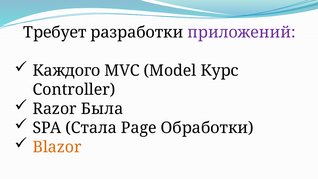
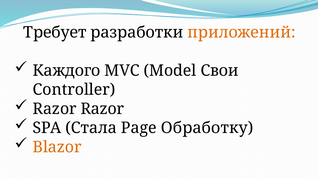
приложений colour: purple -> orange
Курс: Курс -> Свои
Razor Была: Была -> Razor
Обработки: Обработки -> Обработку
